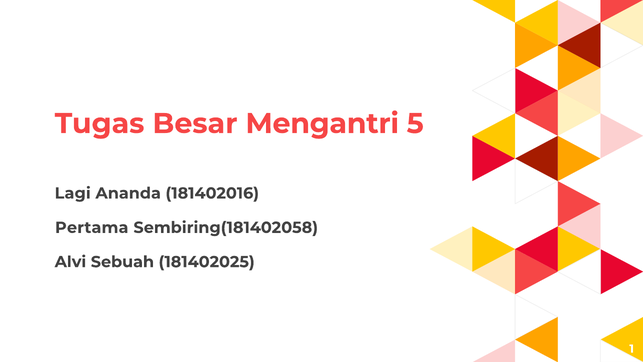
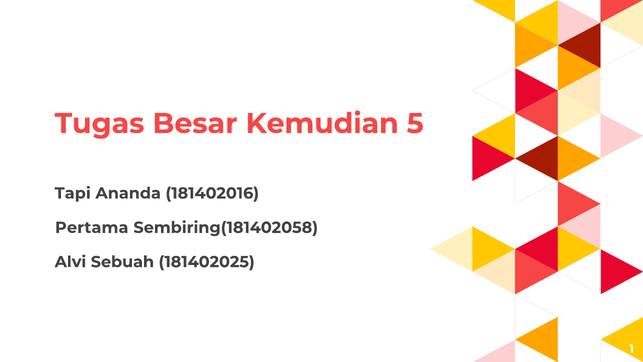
Mengantri: Mengantri -> Kemudian
Lagi: Lagi -> Tapi
